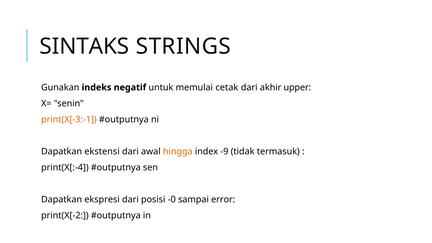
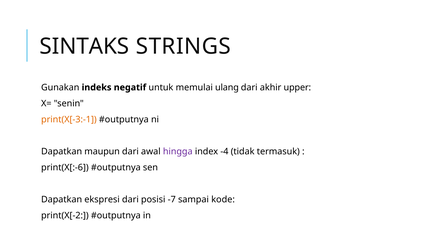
cetak: cetak -> ulang
ekstensi: ekstensi -> maupun
hingga colour: orange -> purple
-9: -9 -> -4
print(X[:-4: print(X[:-4 -> print(X[:-6
-0: -0 -> -7
error: error -> kode
